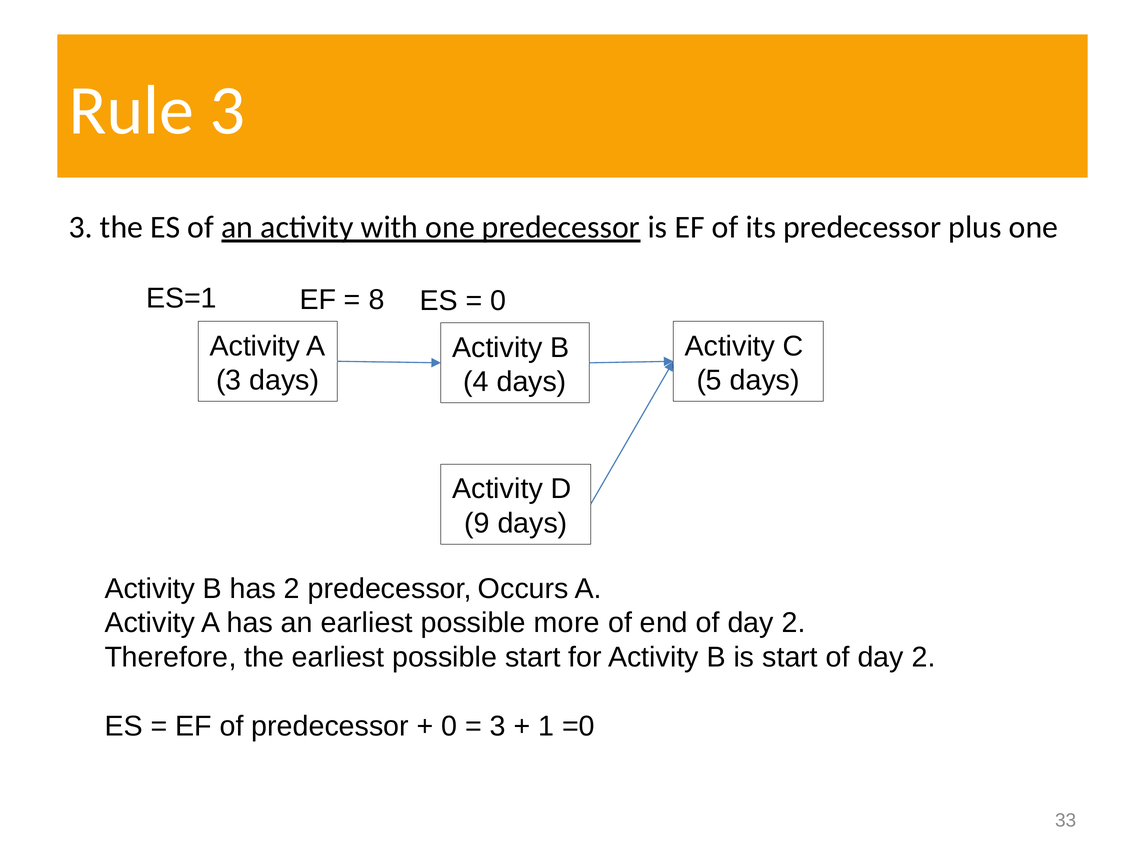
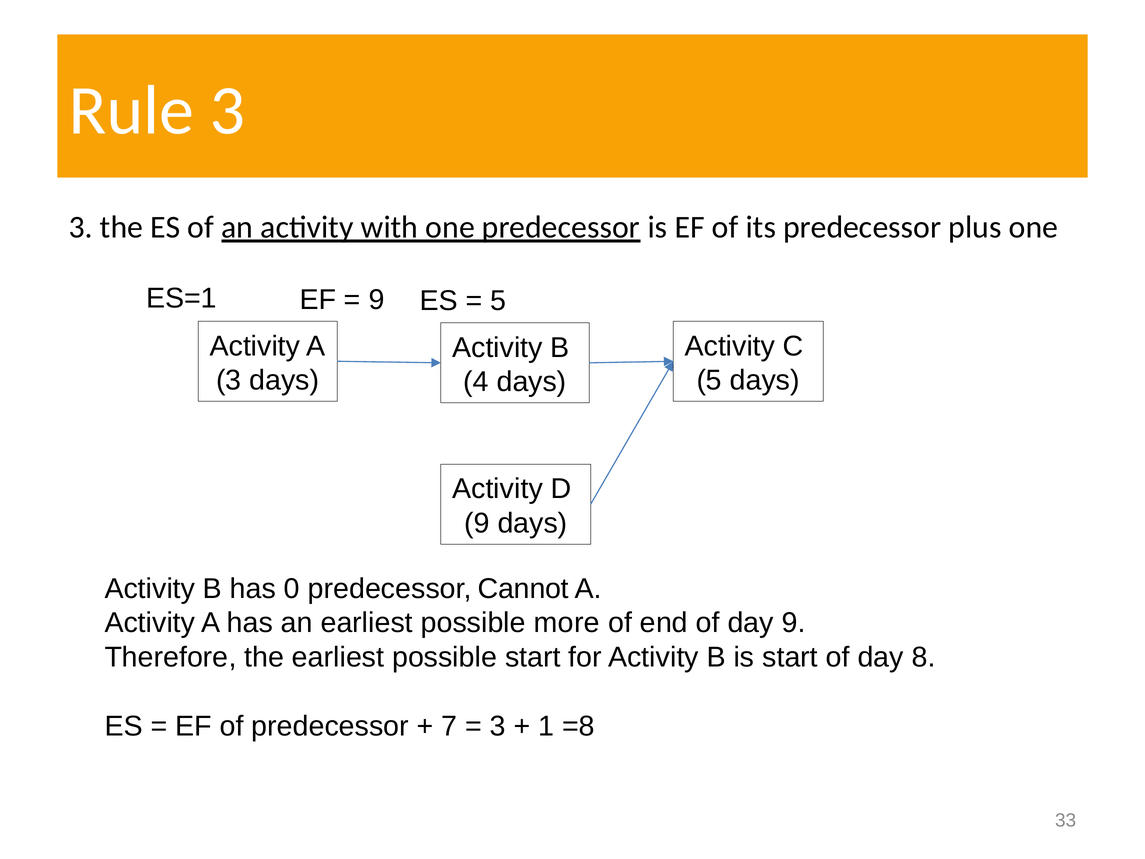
8 at (376, 300): 8 -> 9
0 at (498, 301): 0 -> 5
has 2: 2 -> 0
Occurs: Occurs -> Cannot
end of day 2: 2 -> 9
start of day 2: 2 -> 8
0 at (449, 726): 0 -> 7
=0: =0 -> =8
